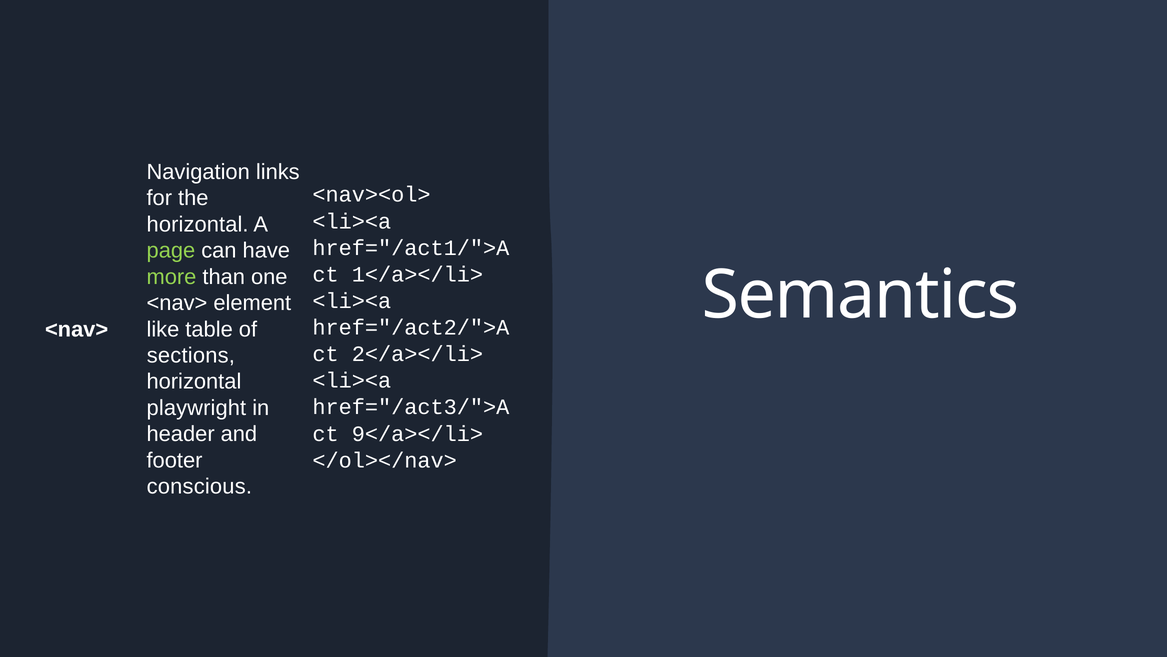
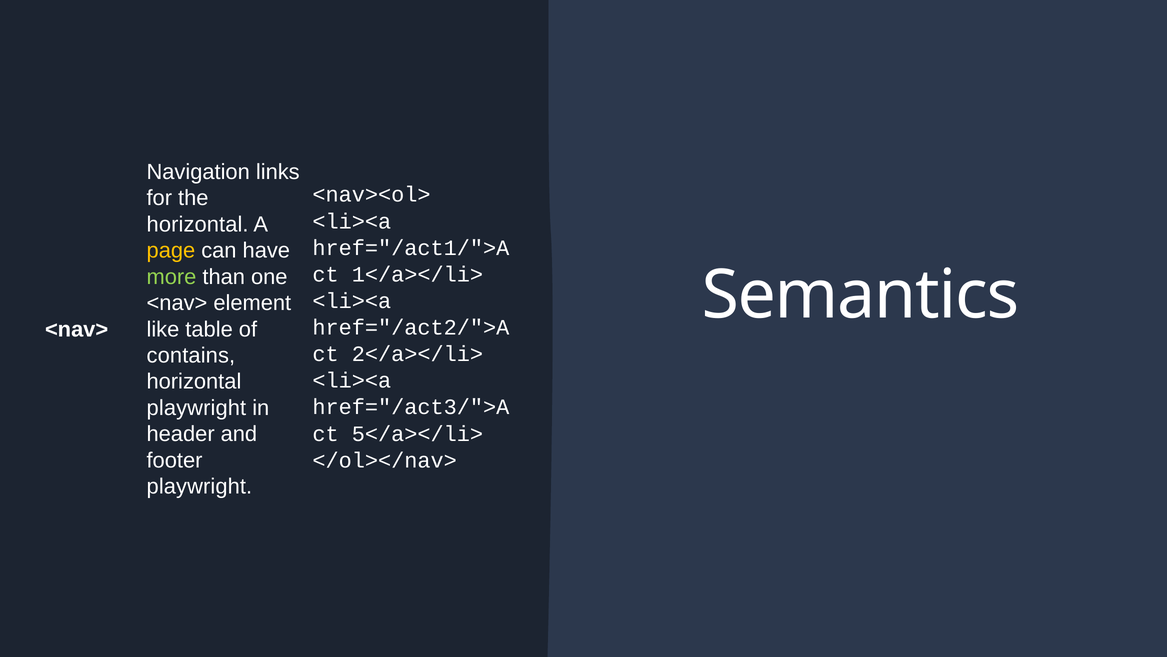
page colour: light green -> yellow
sections: sections -> contains
9</a></li>: 9</a></li> -> 5</a></li>
conscious at (199, 486): conscious -> playwright
